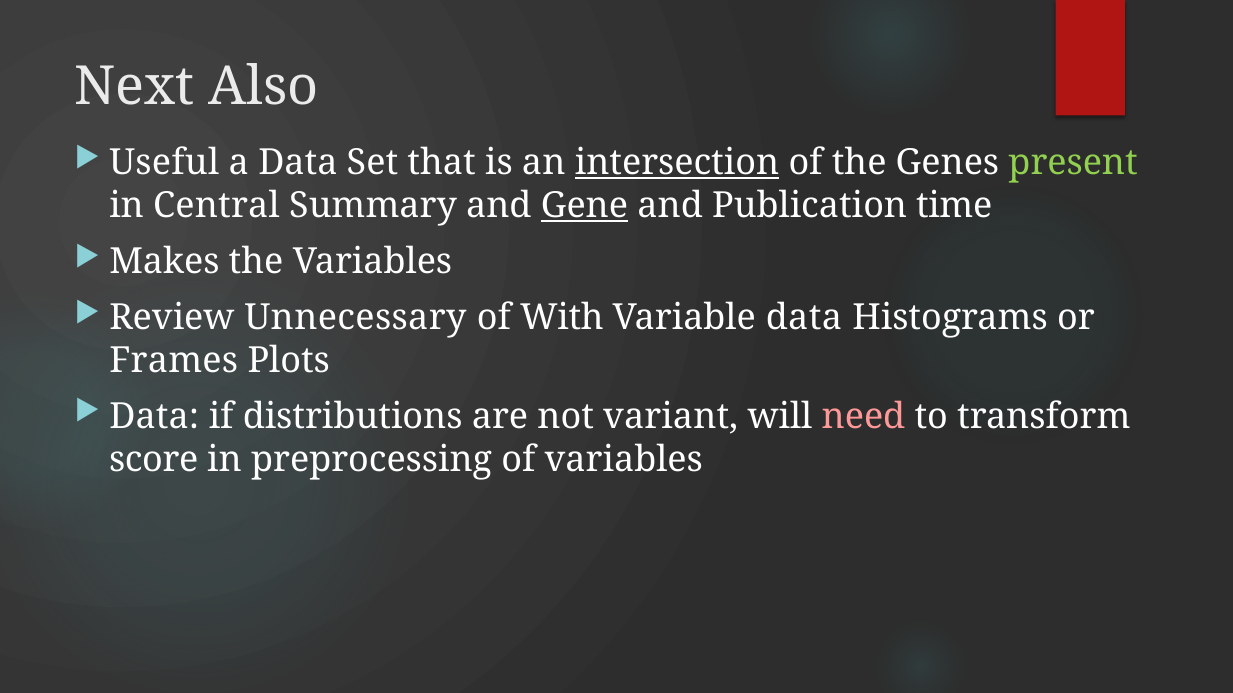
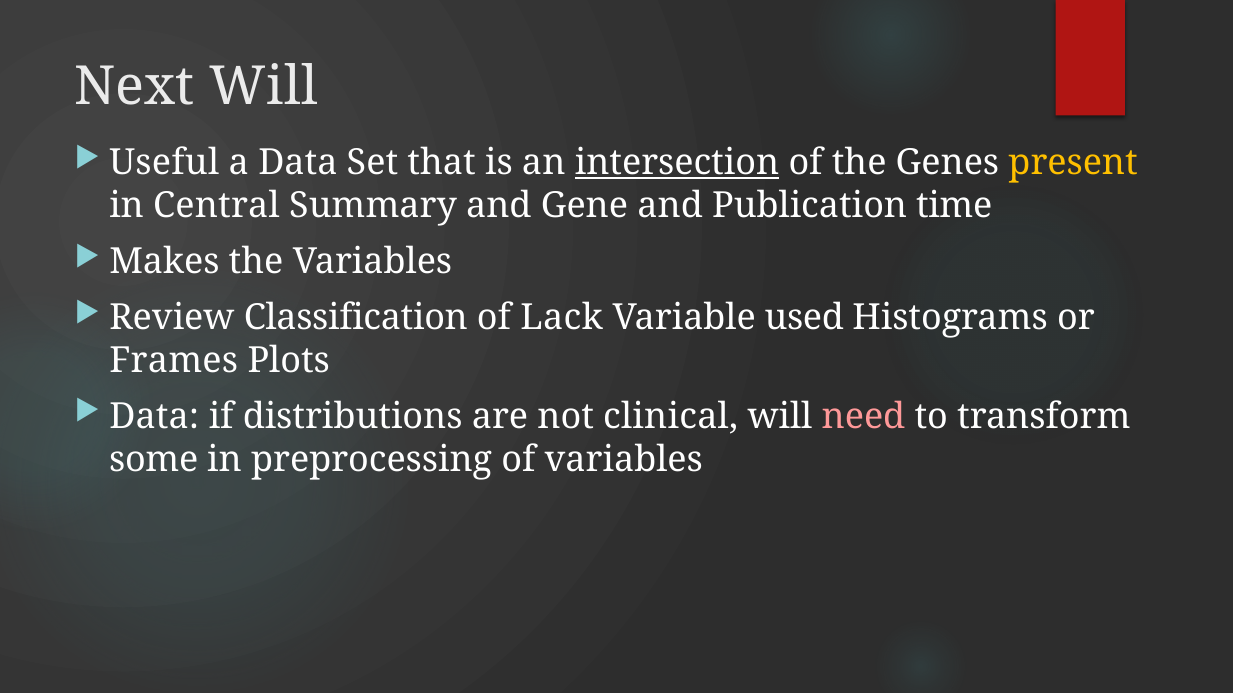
Next Also: Also -> Will
present colour: light green -> yellow
Gene underline: present -> none
Unnecessary: Unnecessary -> Classification
With: With -> Lack
Variable data: data -> used
variant: variant -> clinical
score: score -> some
